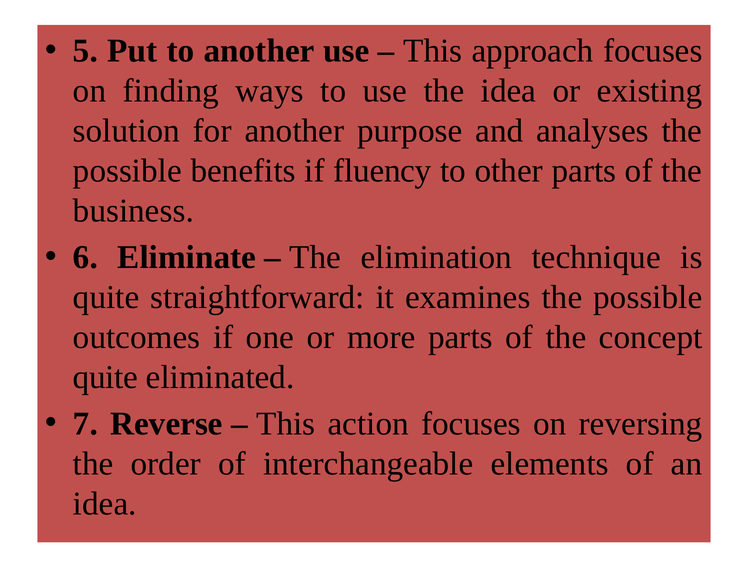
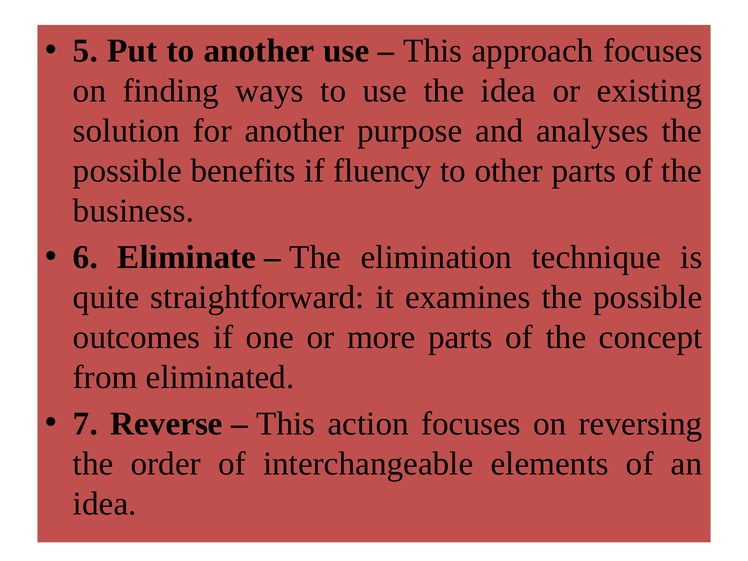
quite at (105, 377): quite -> from
